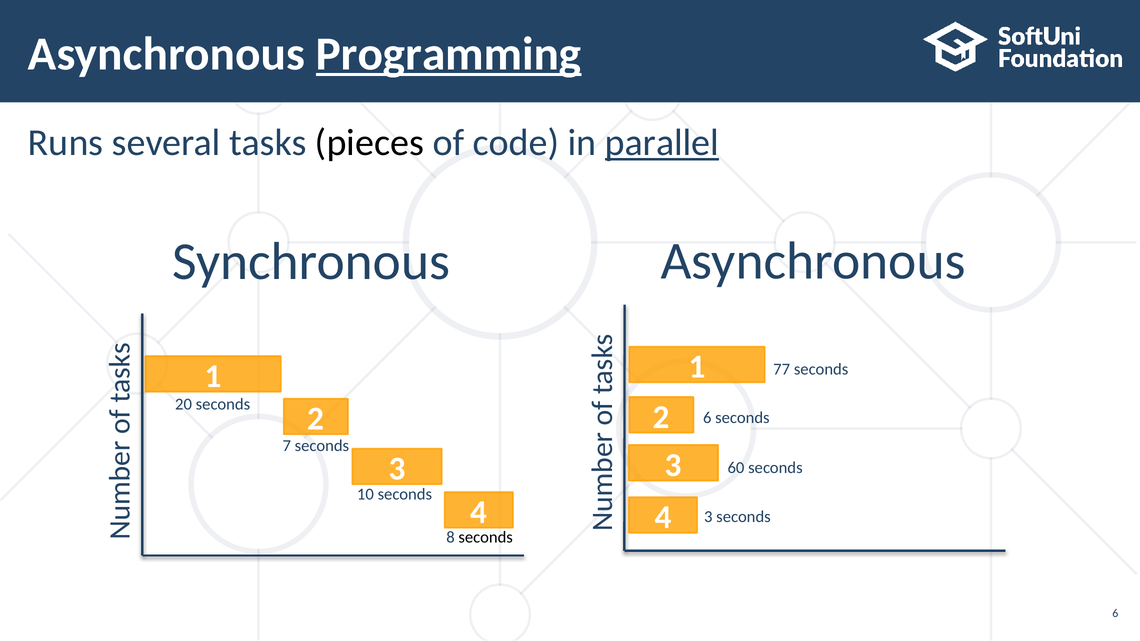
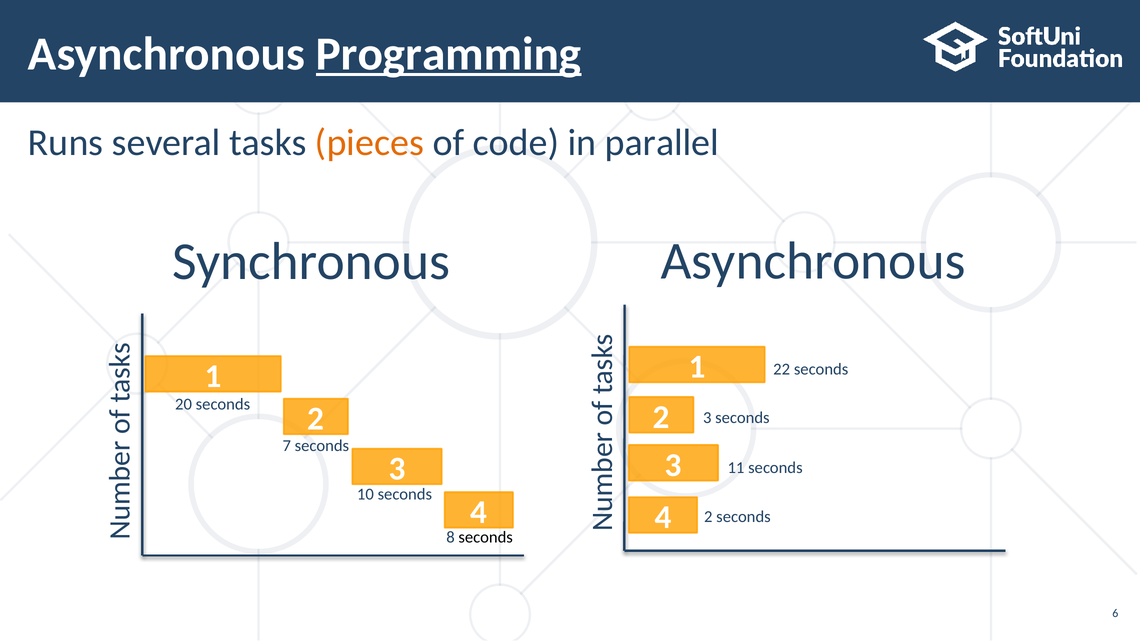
pieces colour: black -> orange
parallel underline: present -> none
77: 77 -> 22
6 at (707, 418): 6 -> 3
60: 60 -> 11
4 3: 3 -> 2
